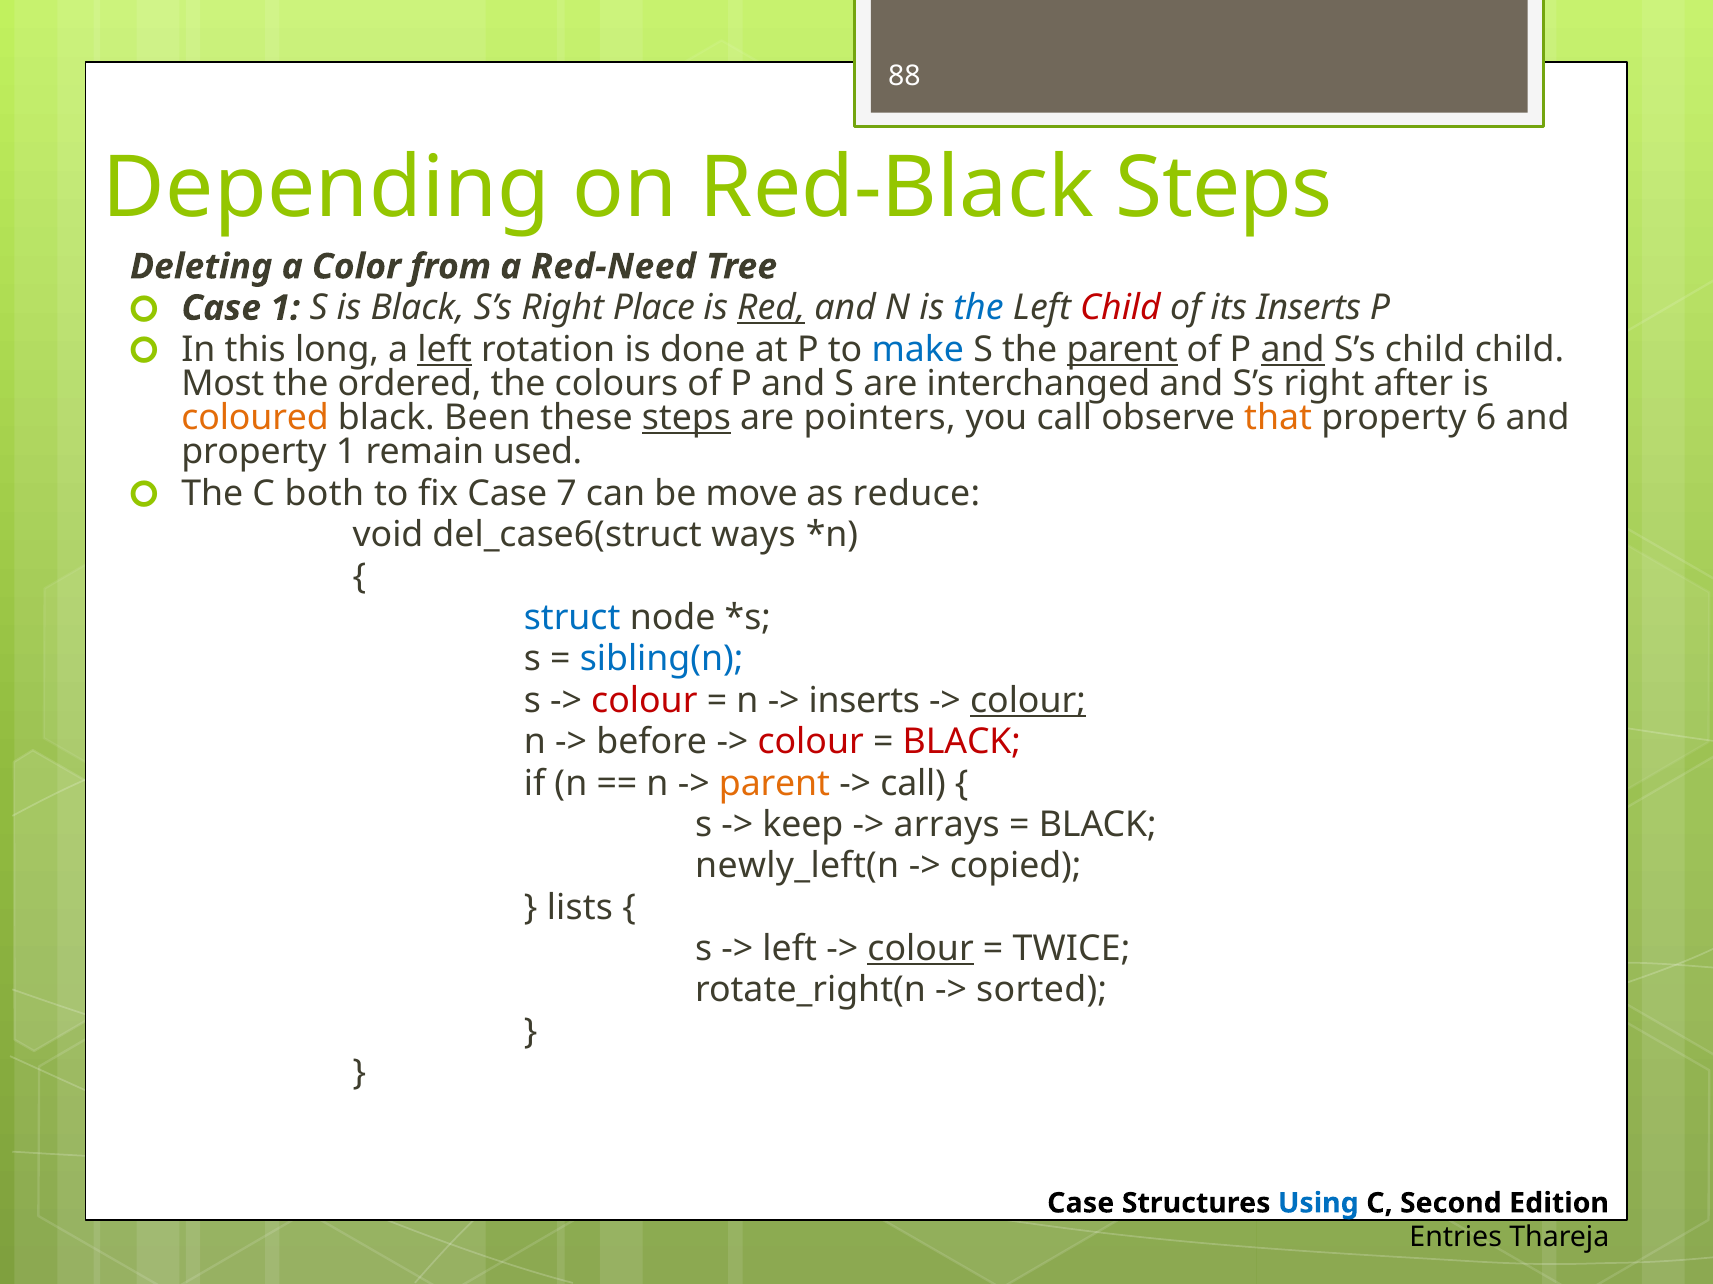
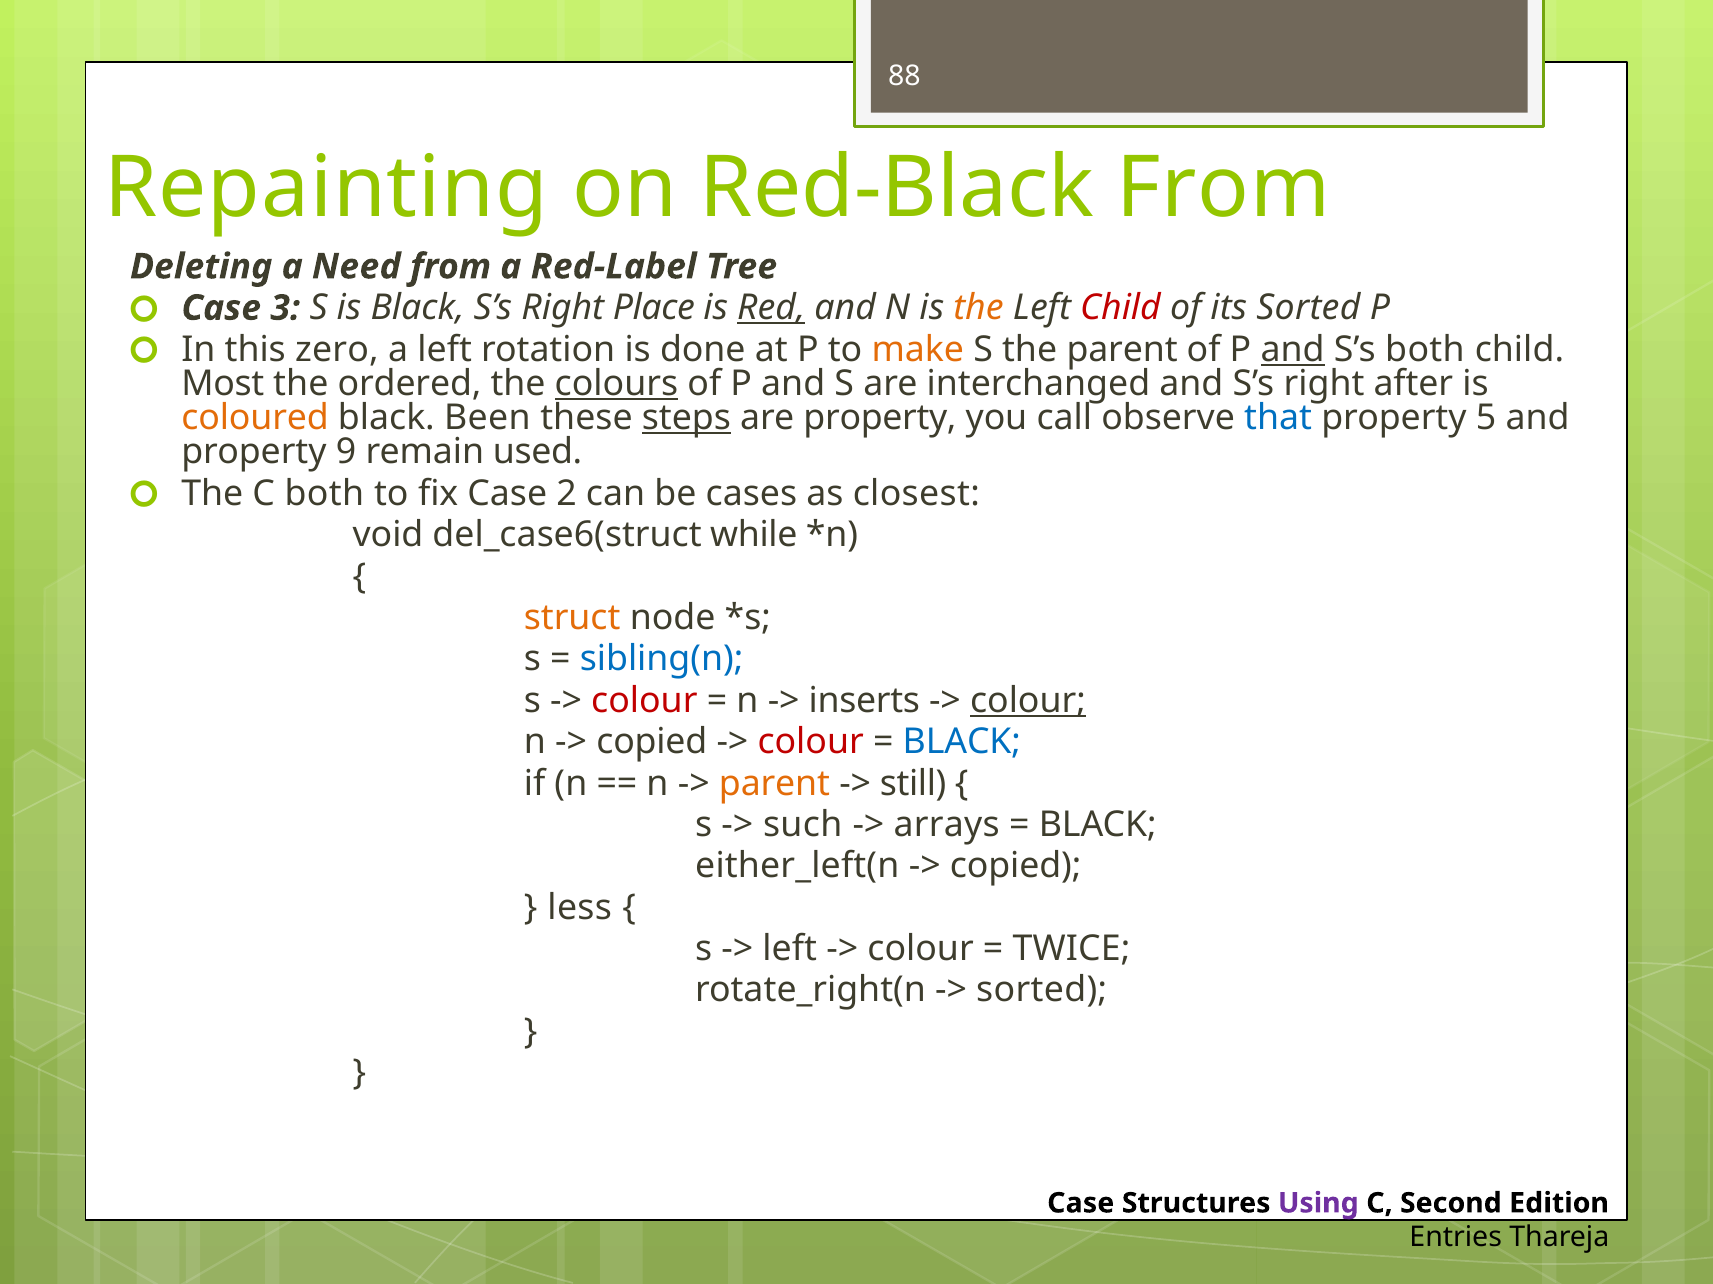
Depending: Depending -> Repainting
Red-Black Steps: Steps -> From
Color: Color -> Need
Red-Need: Red-Need -> Red-Label
Case 1: 1 -> 3
the at (979, 308) colour: blue -> orange
its Inserts: Inserts -> Sorted
long: long -> zero
left at (445, 350) underline: present -> none
make colour: blue -> orange
parent at (1122, 350) underline: present -> none
S’s child: child -> both
colours underline: none -> present
are pointers: pointers -> property
that colour: orange -> blue
6: 6 -> 5
property 1: 1 -> 9
7: 7 -> 2
move: move -> cases
reduce: reduce -> closest
ways: ways -> while
struct colour: blue -> orange
before at (652, 742): before -> copied
BLACK at (962, 742) colour: red -> blue
call at (913, 784): call -> still
keep: keep -> such
newly_left(n: newly_left(n -> either_left(n
lists: lists -> less
colour at (921, 949) underline: present -> none
Using colour: blue -> purple
